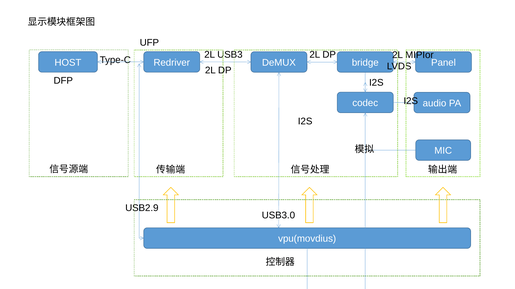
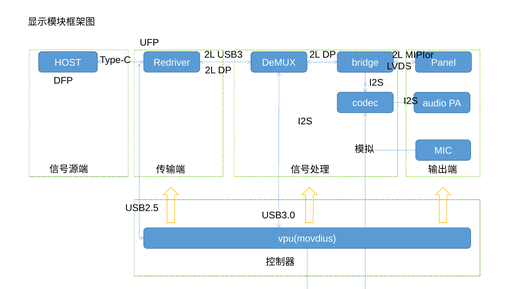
USB2.9: USB2.9 -> USB2.5
